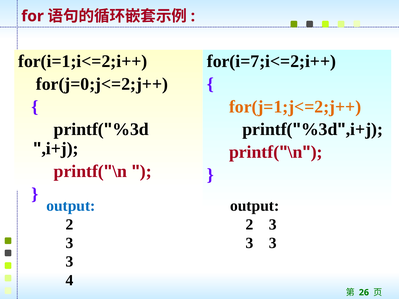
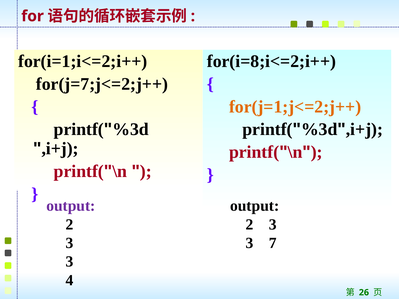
for(i=7;i<=2;i++: for(i=7;i<=2;i++ -> for(i=8;i<=2;i++
for(j=0;j<=2;j++: for(j=0;j<=2;j++ -> for(j=7;j<=2;j++
output at (71, 206) colour: blue -> purple
3 at (273, 243): 3 -> 7
